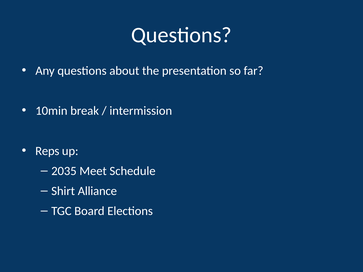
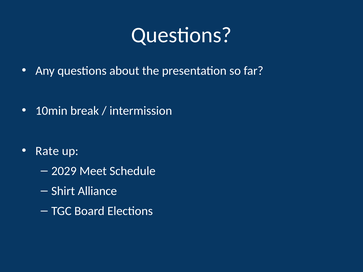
Reps: Reps -> Rate
2035: 2035 -> 2029
